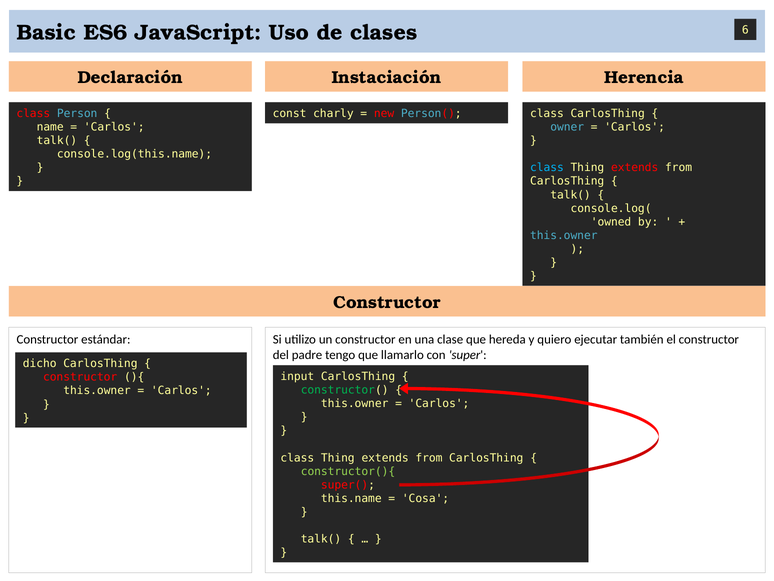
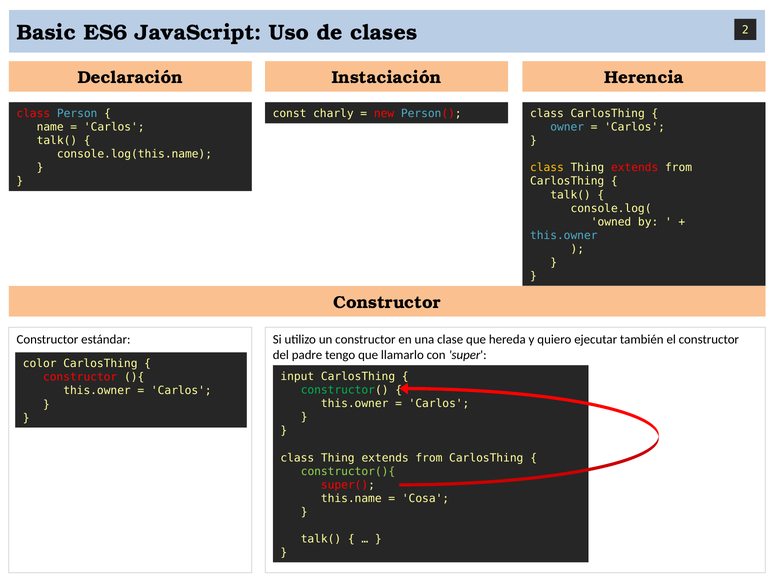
6: 6 -> 2
class at (547, 168) colour: light blue -> yellow
dicho: dicho -> color
